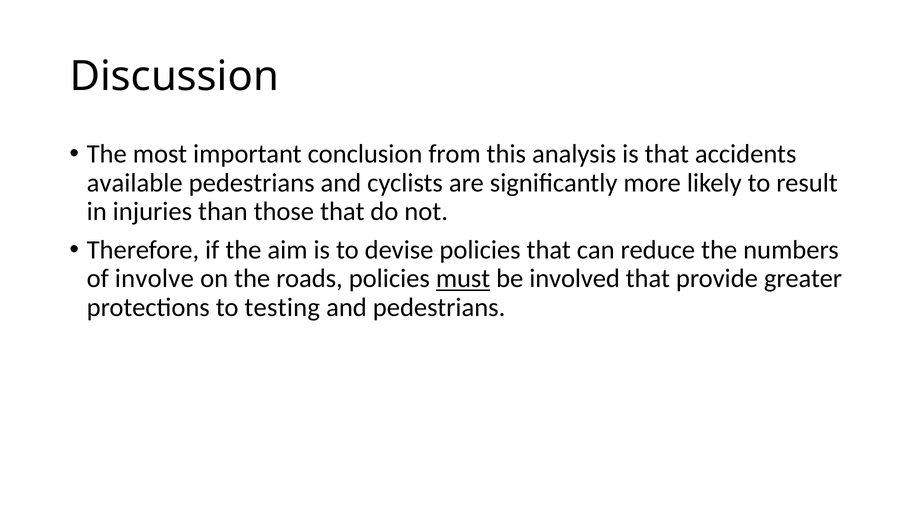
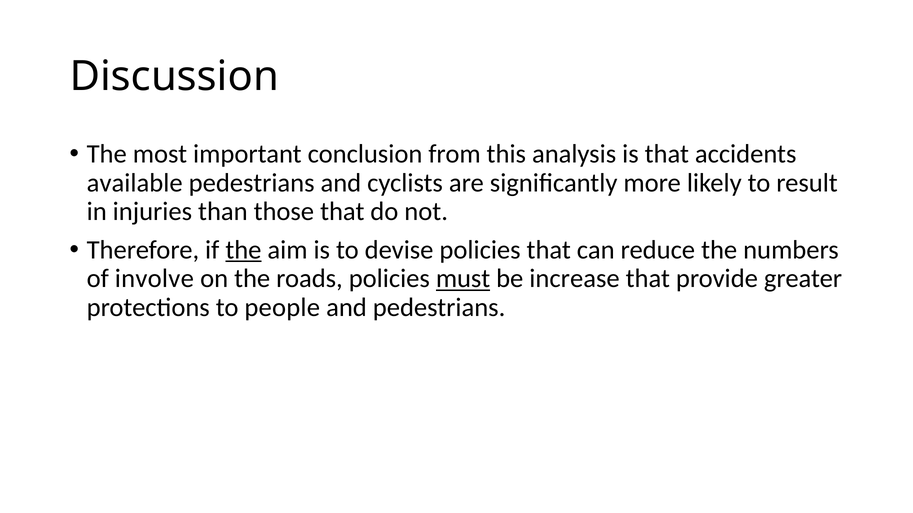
the at (243, 250) underline: none -> present
involved: involved -> increase
testing: testing -> people
